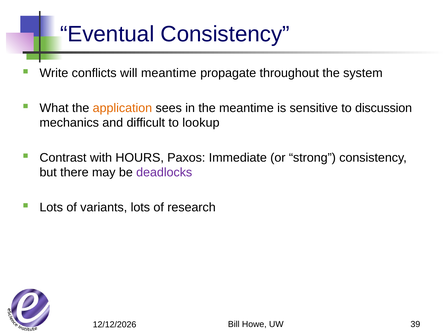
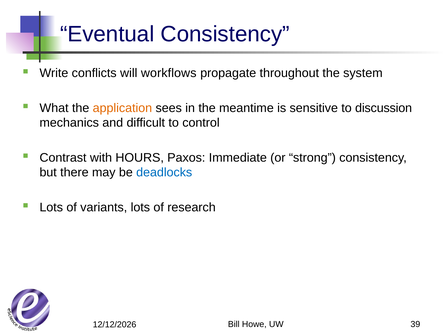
will meantime: meantime -> workflows
lookup: lookup -> control
deadlocks colour: purple -> blue
